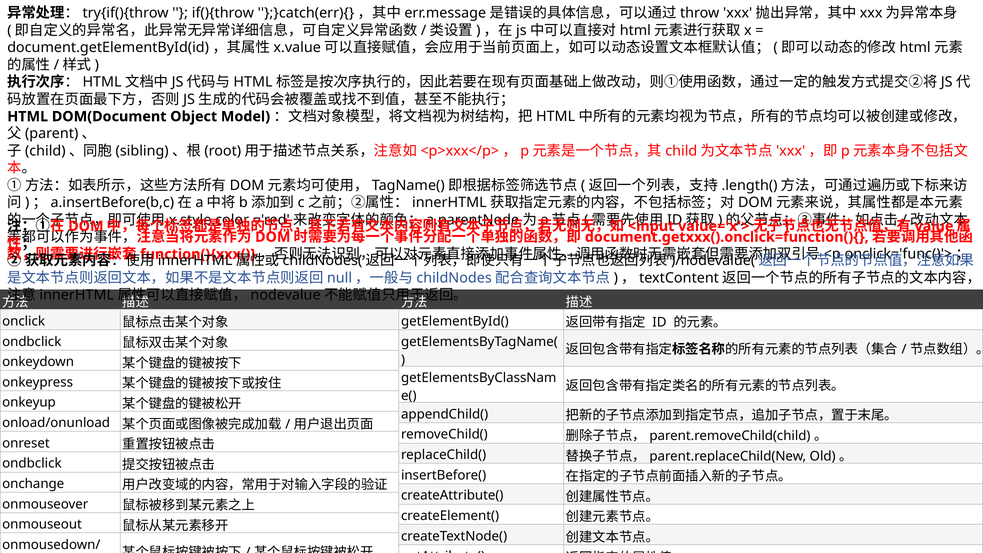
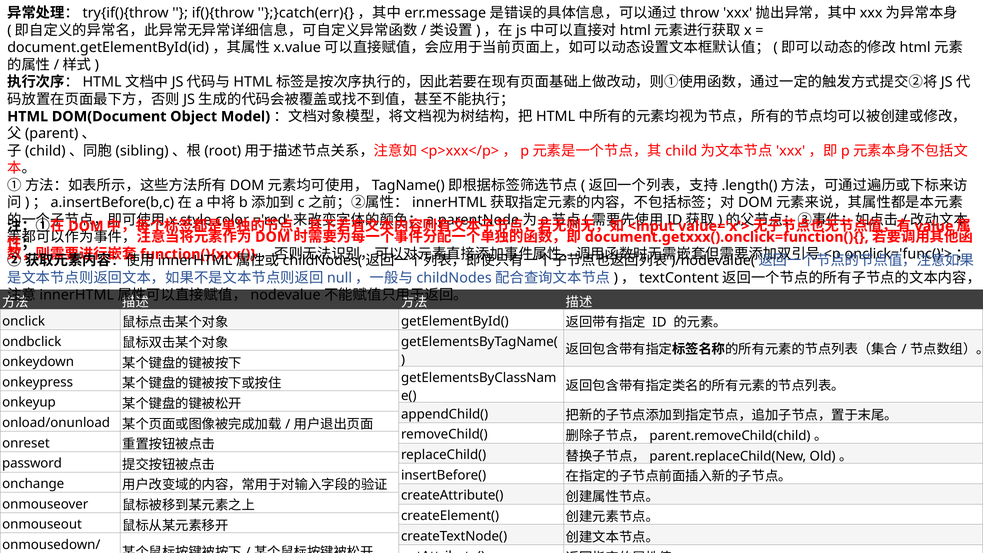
ondbclick at (32, 463): ondbclick -> password
